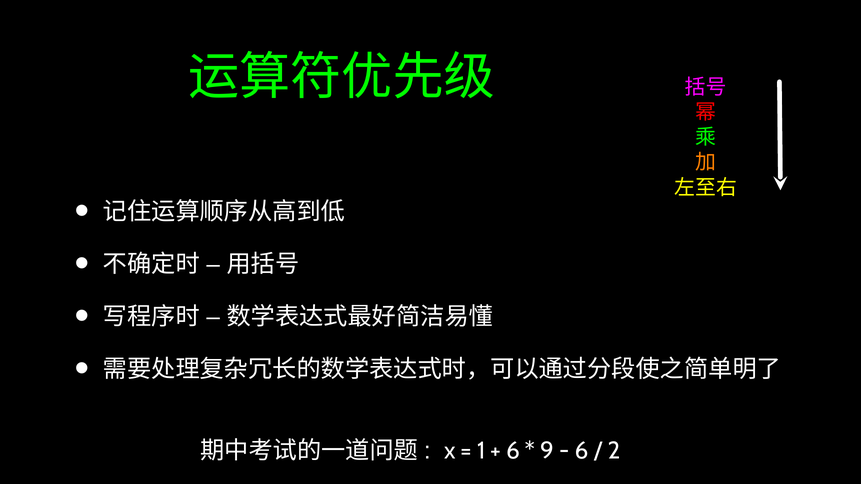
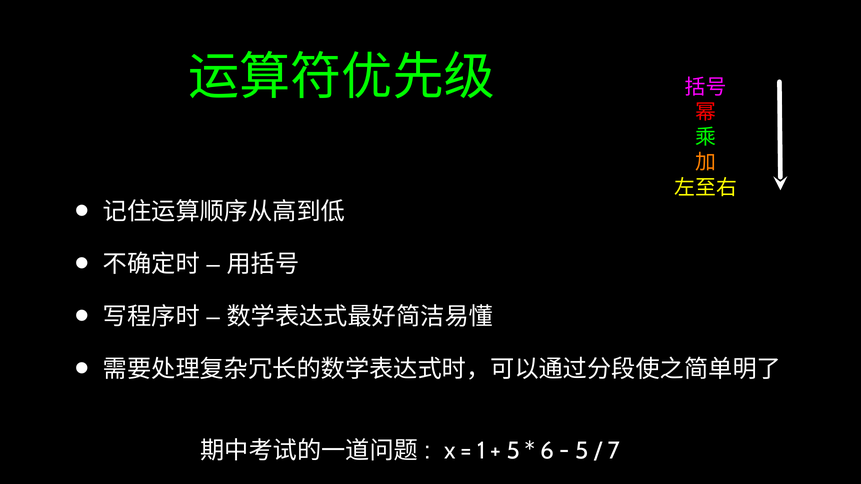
6 at (513, 451): 6 -> 5
9: 9 -> 6
6 at (582, 451): 6 -> 5
2: 2 -> 7
